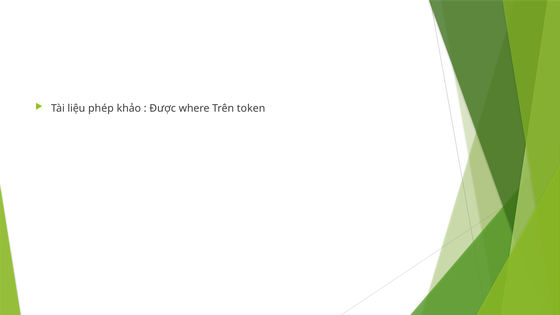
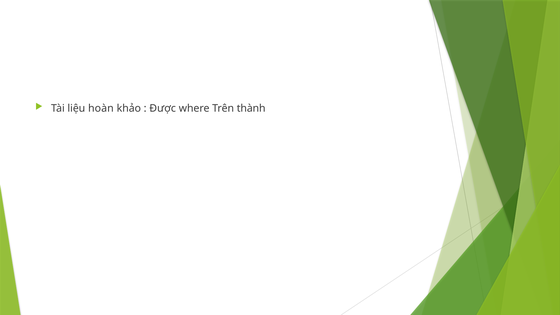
phép: phép -> hoàn
token: token -> thành
